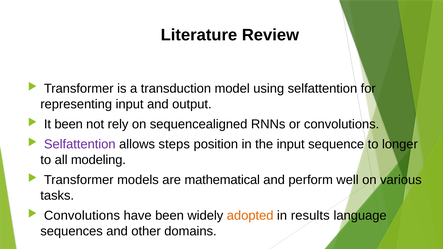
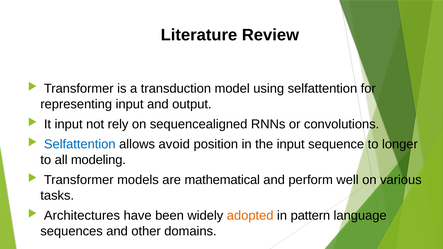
It been: been -> input
Selfattention at (80, 145) colour: purple -> blue
steps: steps -> avoid
Convolutions at (82, 216): Convolutions -> Architectures
results: results -> pattern
